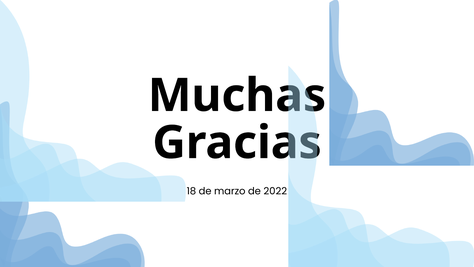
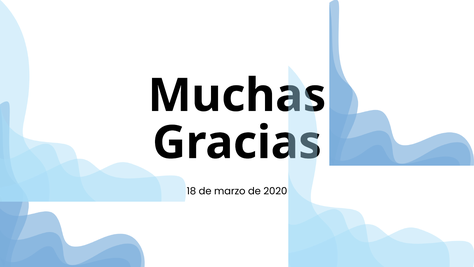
2022: 2022 -> 2020
